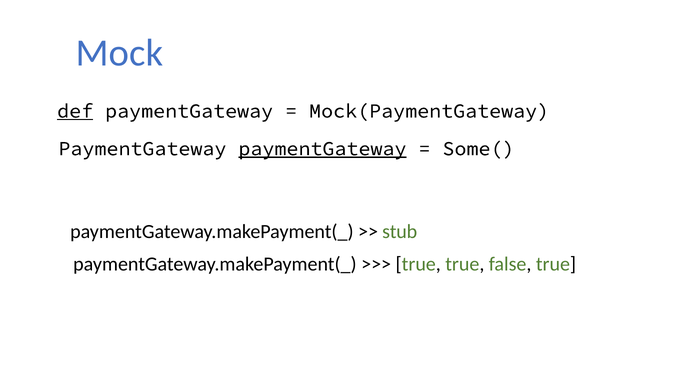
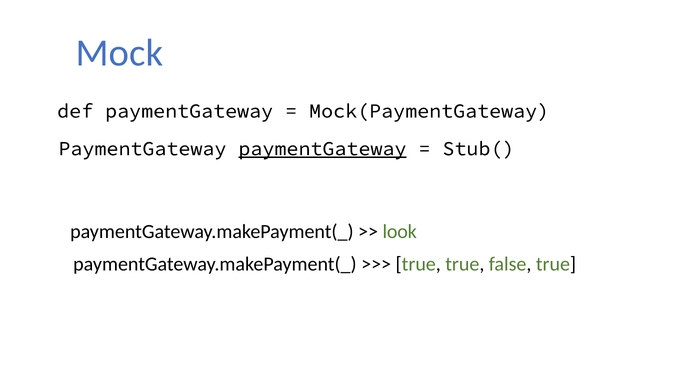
def underline: present -> none
Some(: Some( -> Stub(
stub: stub -> look
